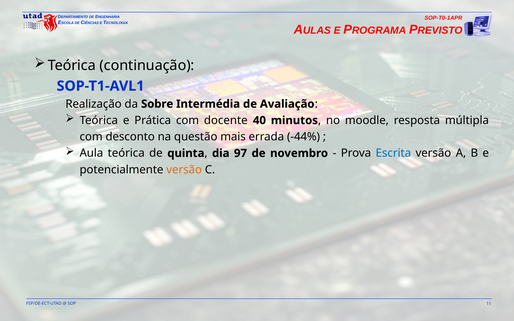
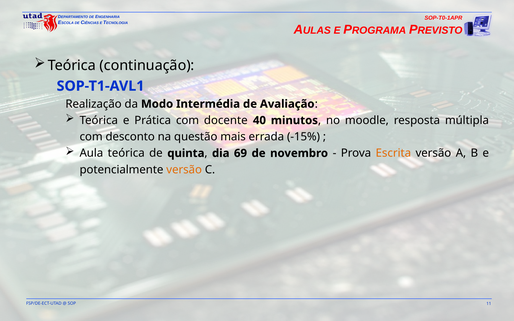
Sobre: Sobre -> Modo
-44%: -44% -> -15%
97: 97 -> 69
Escrita colour: blue -> orange
